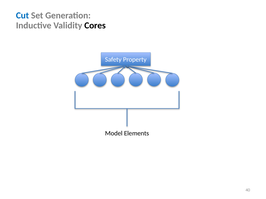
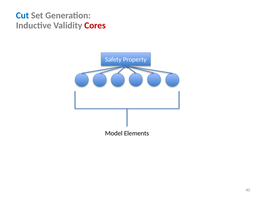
Cores colour: black -> red
